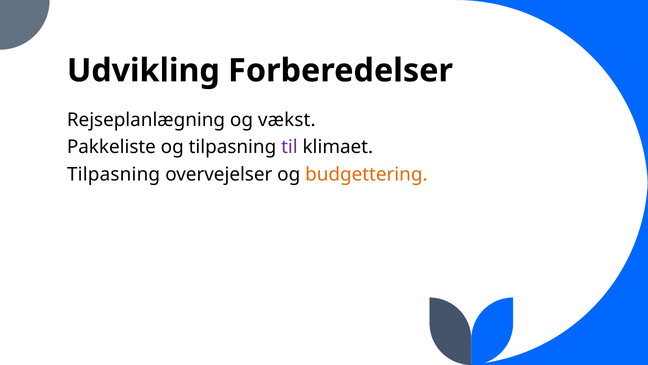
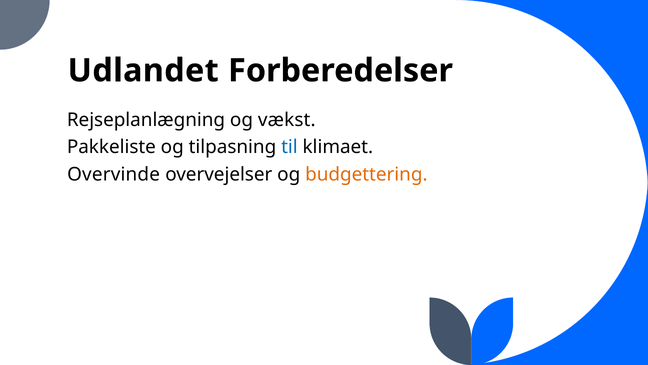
Udvikling: Udvikling -> Udlandet
til colour: purple -> blue
Tilpasning at (114, 174): Tilpasning -> Overvinde
